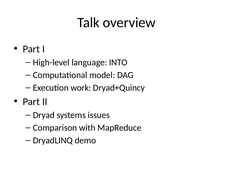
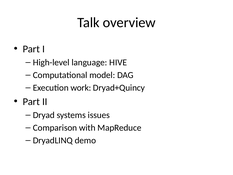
INTO: INTO -> HIVE
